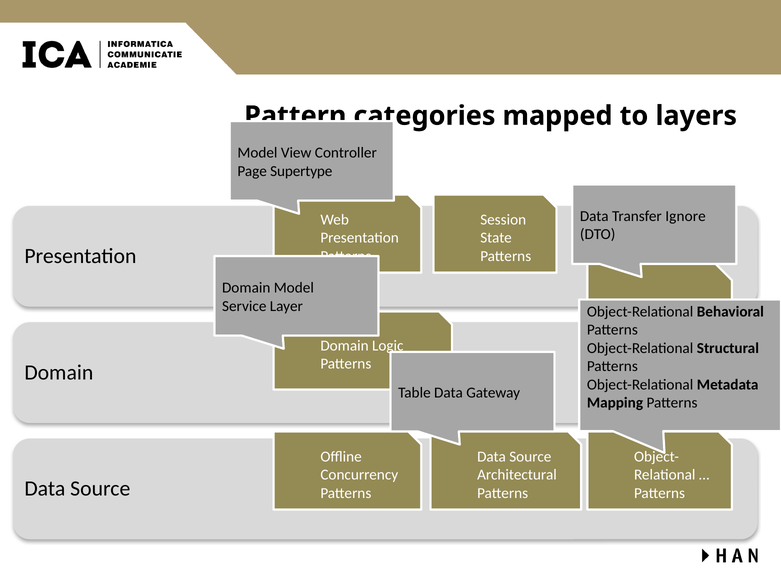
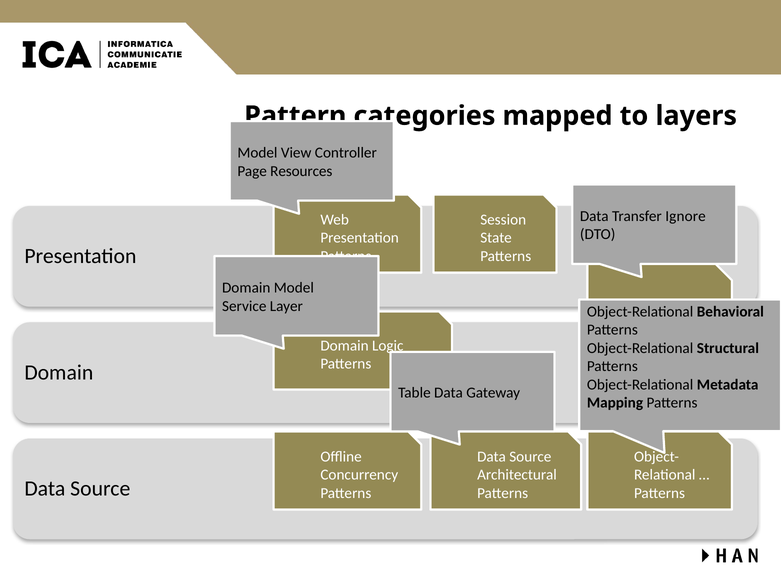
Supertype: Supertype -> Resources
